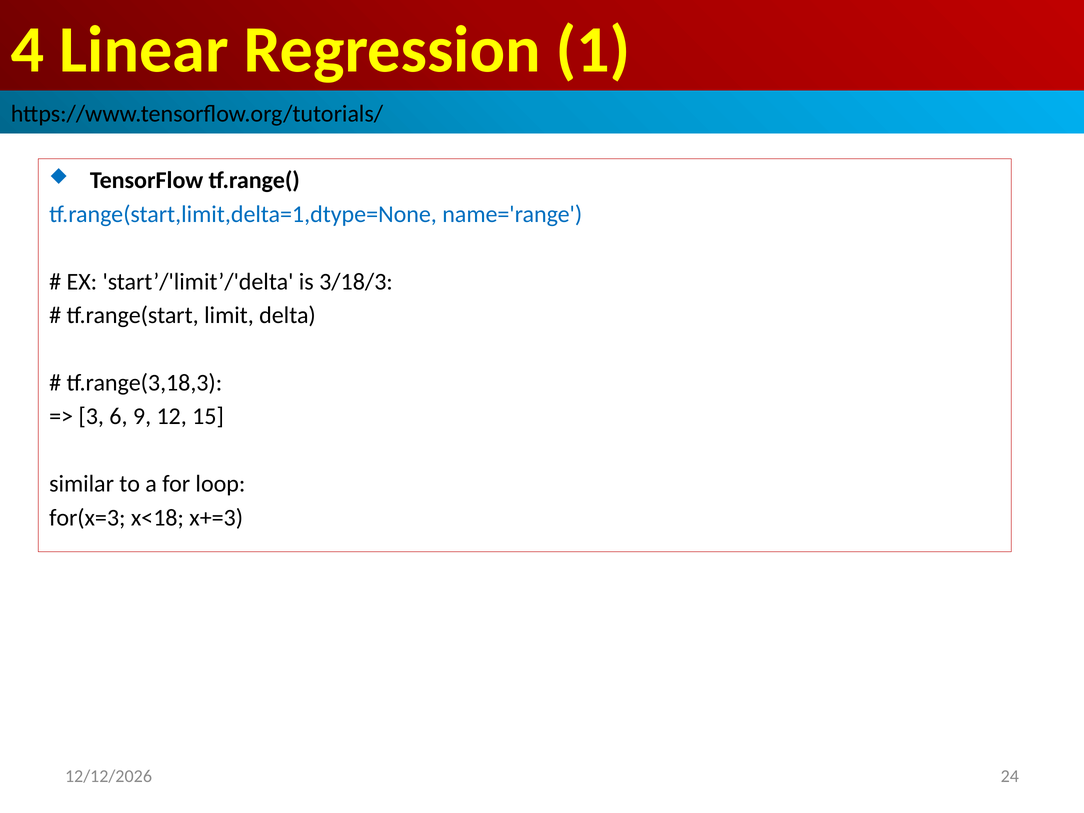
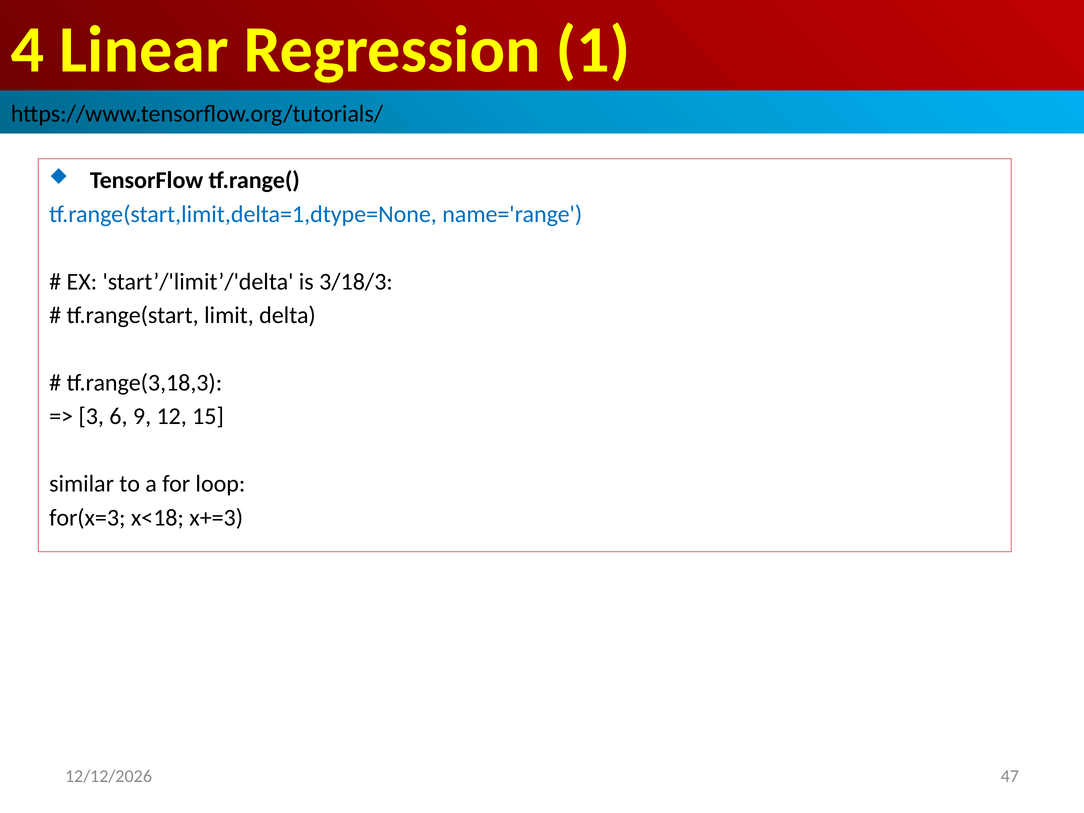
24: 24 -> 47
